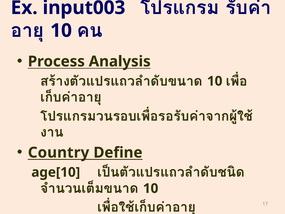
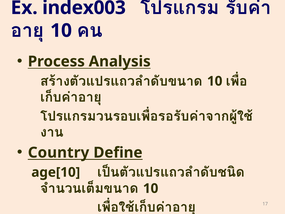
input003: input003 -> index003
